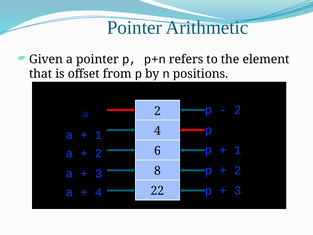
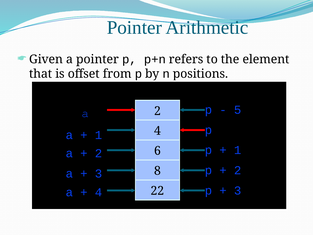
2 at (238, 110): 2 -> 5
